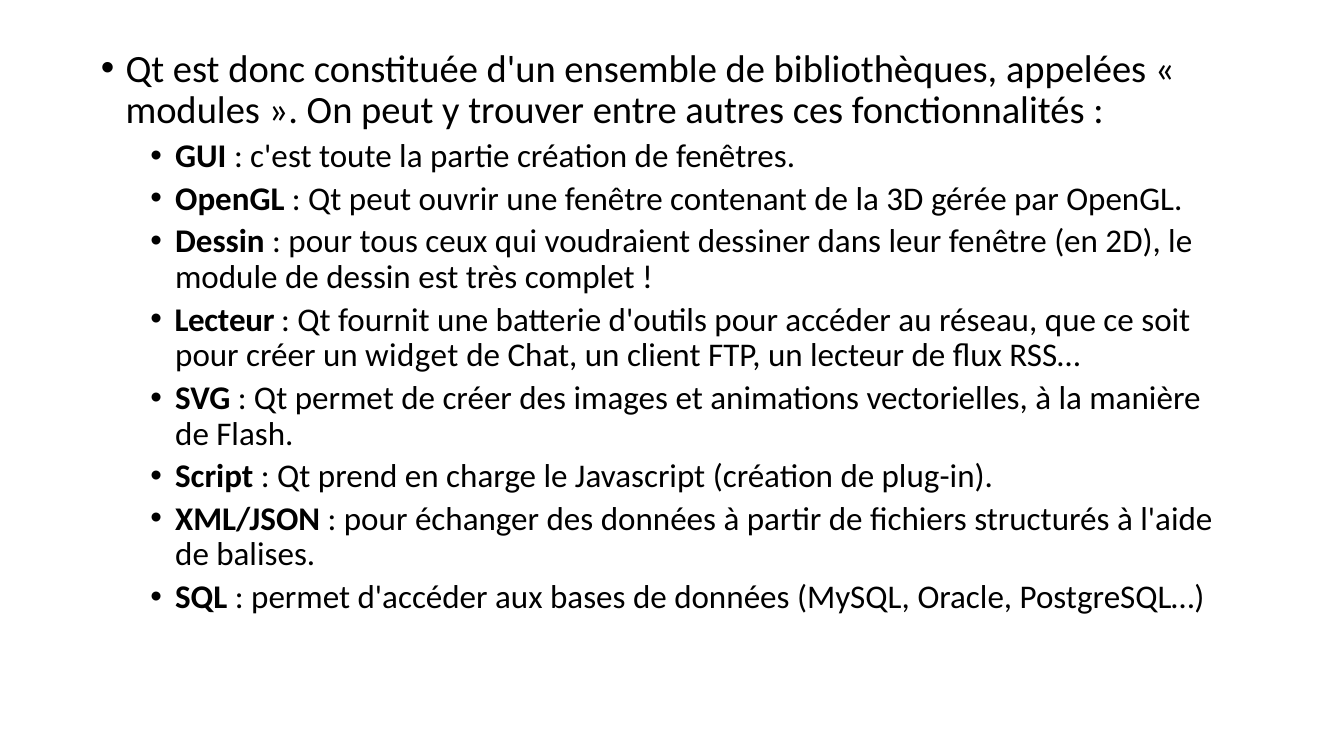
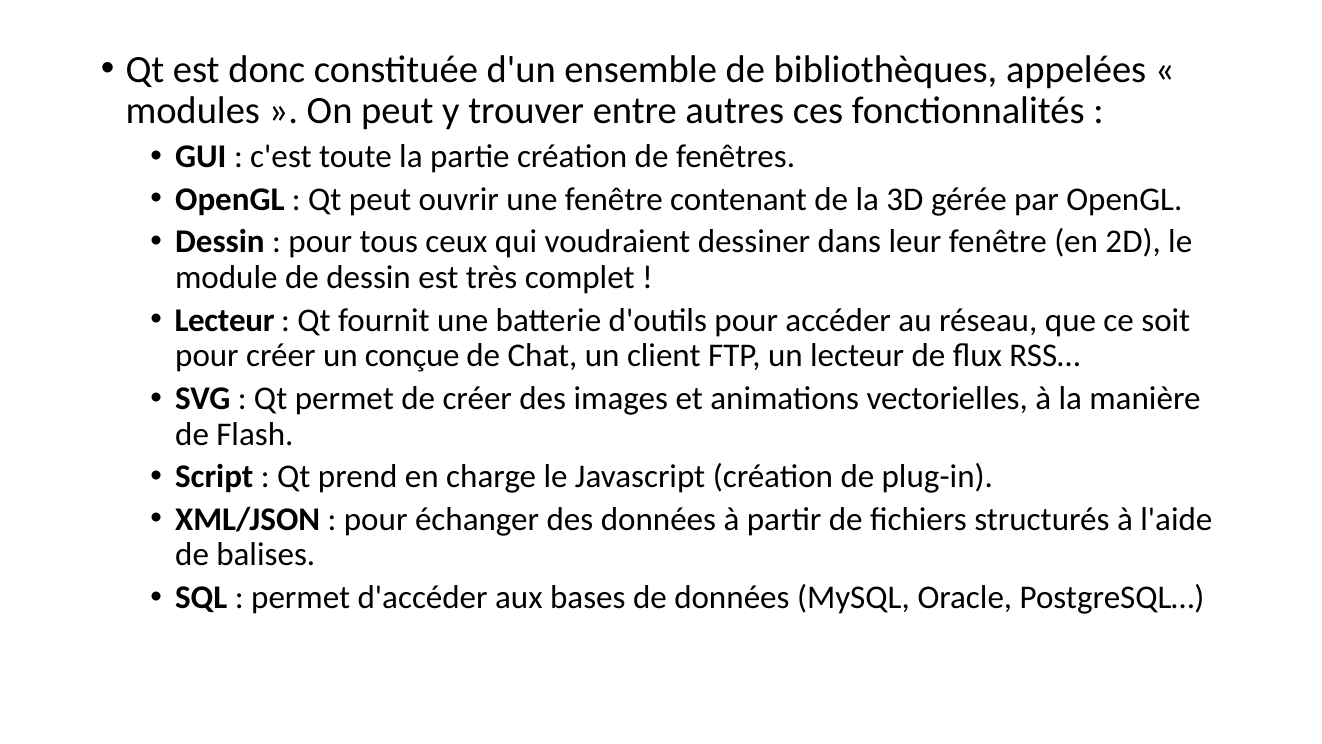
widget: widget -> conçue
